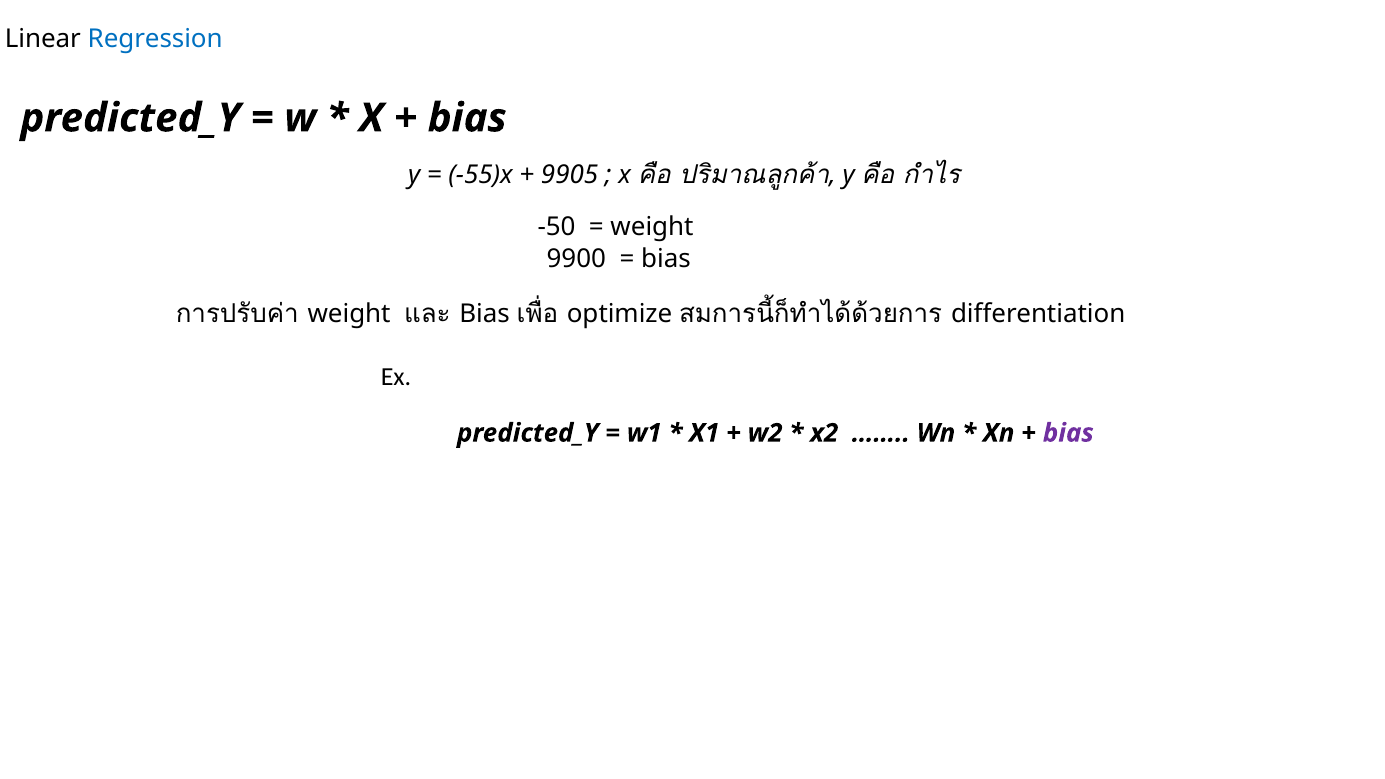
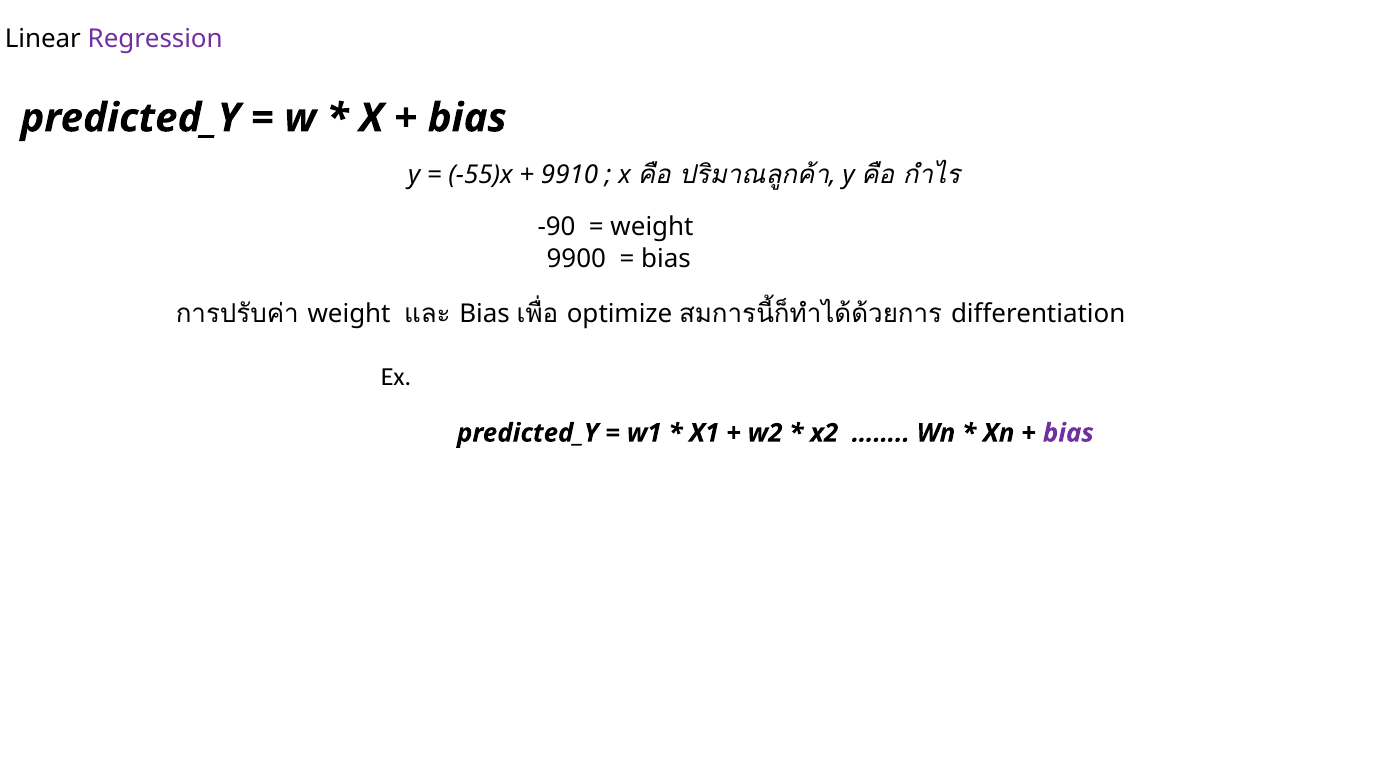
Regression colour: blue -> purple
9905: 9905 -> 9910
-50: -50 -> -90
